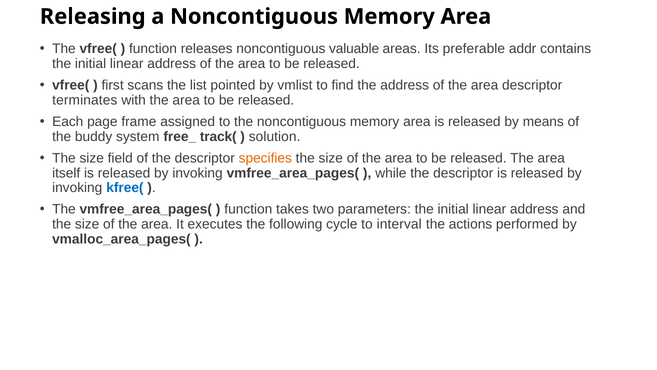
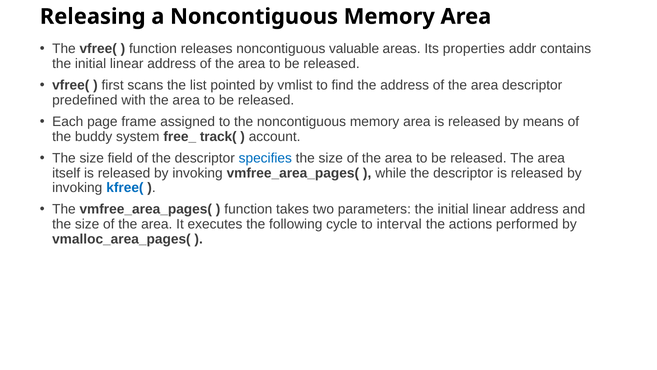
preferable: preferable -> properties
terminates: terminates -> predefined
solution: solution -> account
specifies colour: orange -> blue
